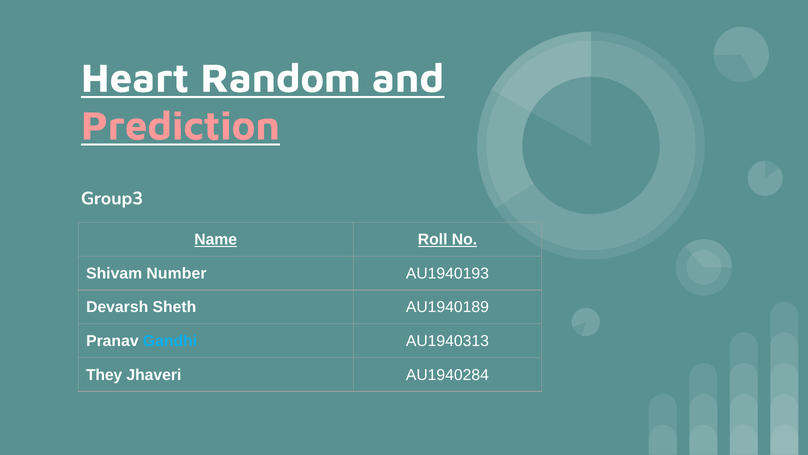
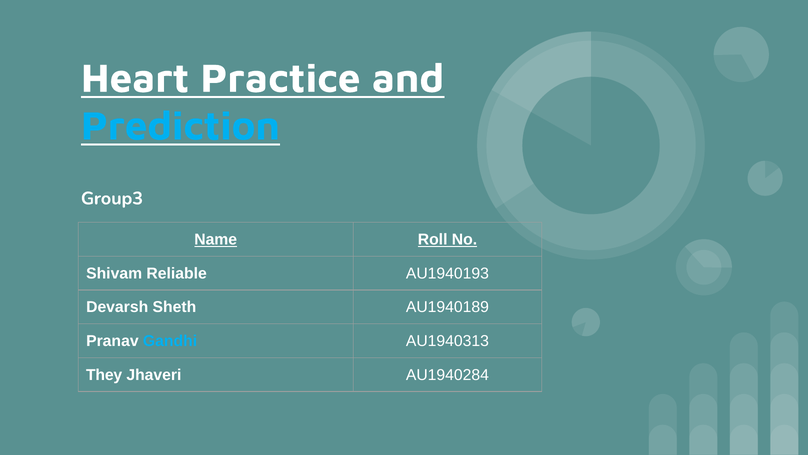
Random: Random -> Practice
Prediction colour: pink -> light blue
Number: Number -> Reliable
